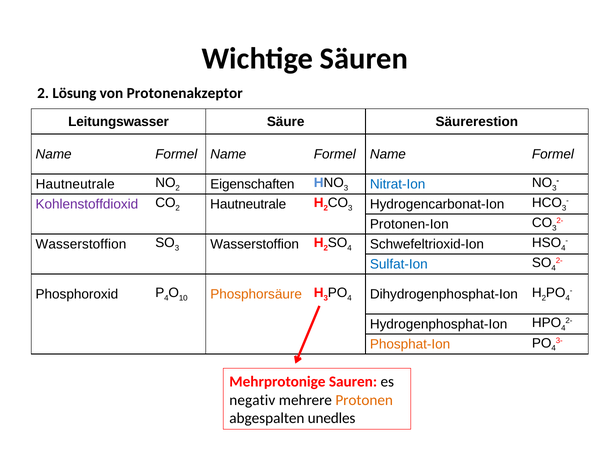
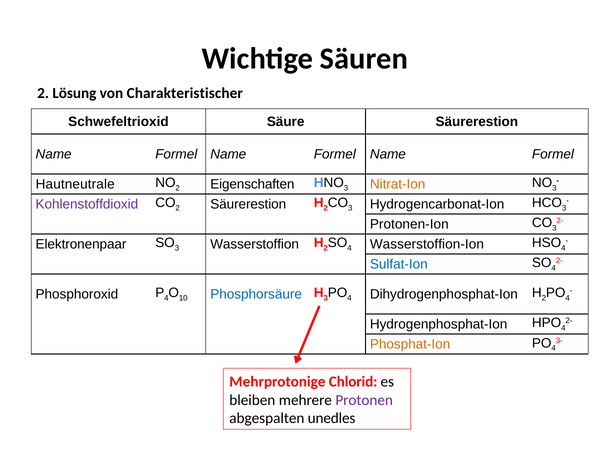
Protonenakzeptor: Protonenakzeptor -> Charakteristischer
Leitungswasser: Leitungswasser -> Schwefeltrioxid
Nitrat-Ion colour: blue -> orange
2 Hautneutrale: Hautneutrale -> Säurerestion
Wasserstoffion at (81, 244): Wasserstoffion -> Elektronenpaar
Schwefeltrioxid-Ion: Schwefeltrioxid-Ion -> Wasserstoffion-Ion
Phosphorsäure colour: orange -> blue
Sauren: Sauren -> Chlorid
negativ: negativ -> bleiben
Protonen colour: orange -> purple
